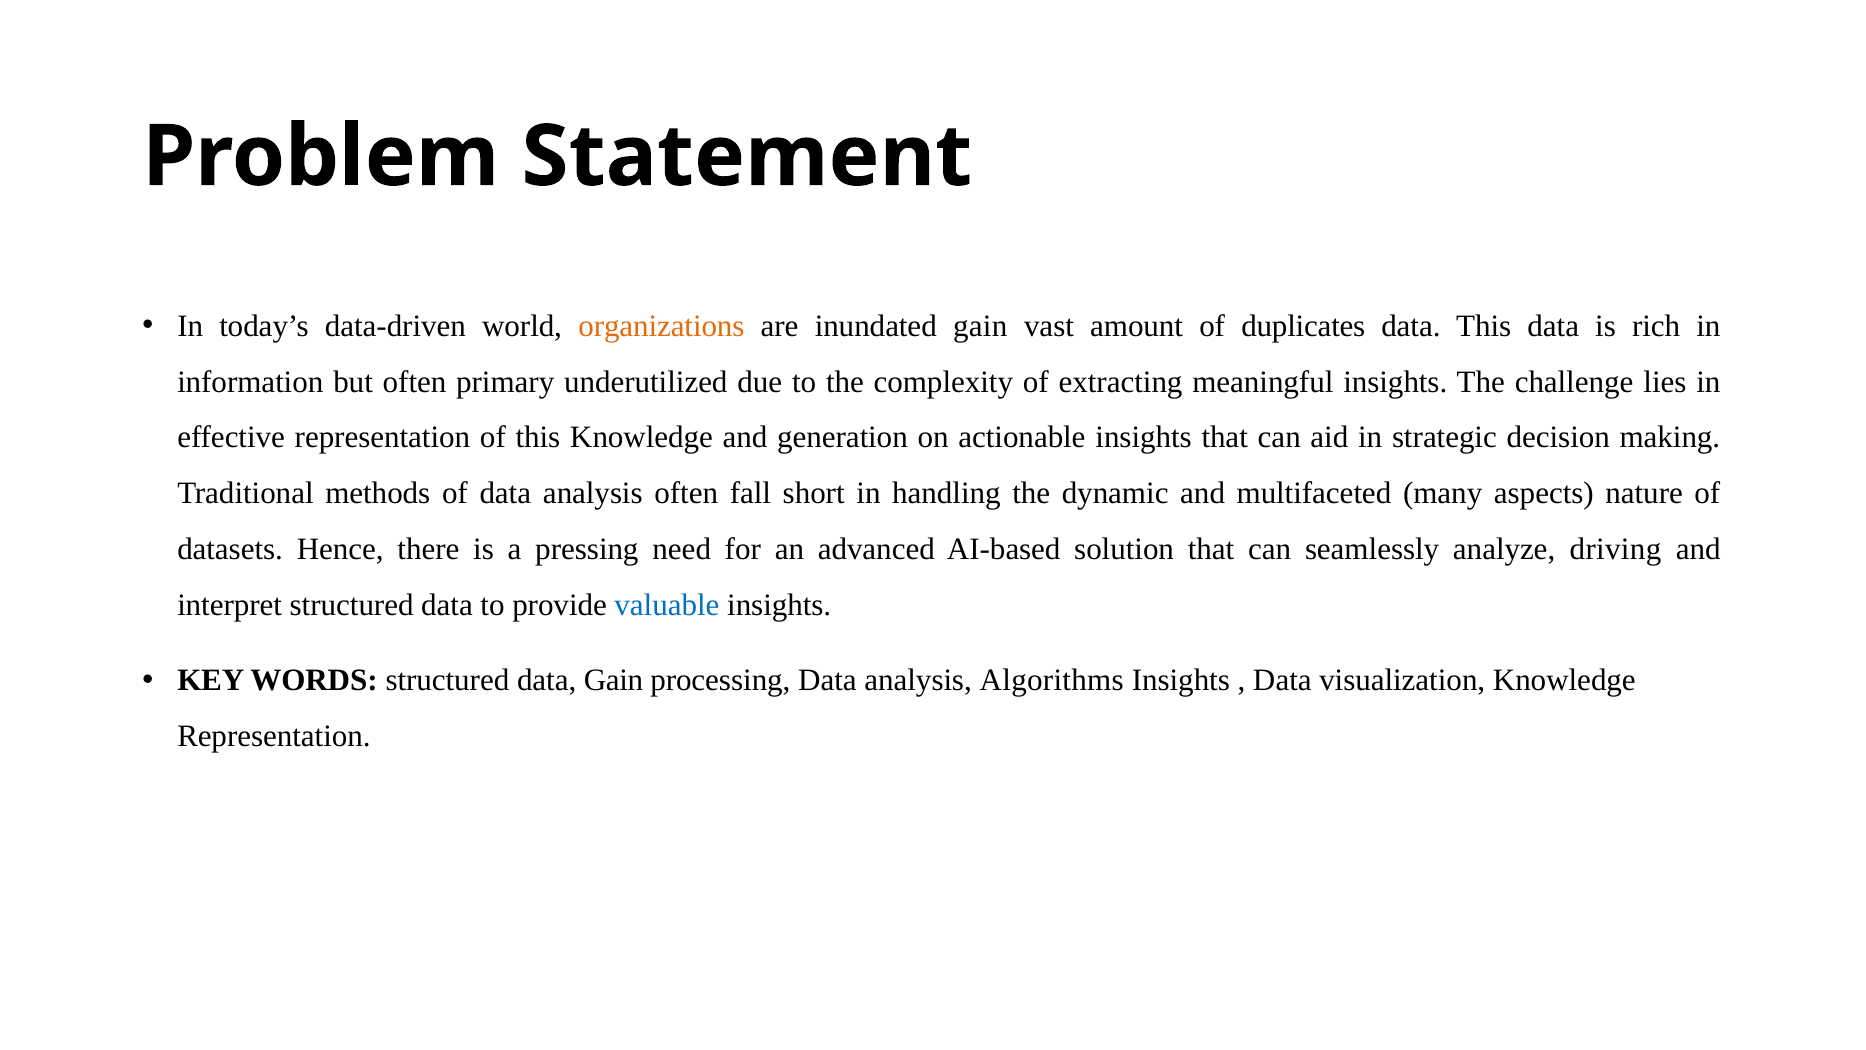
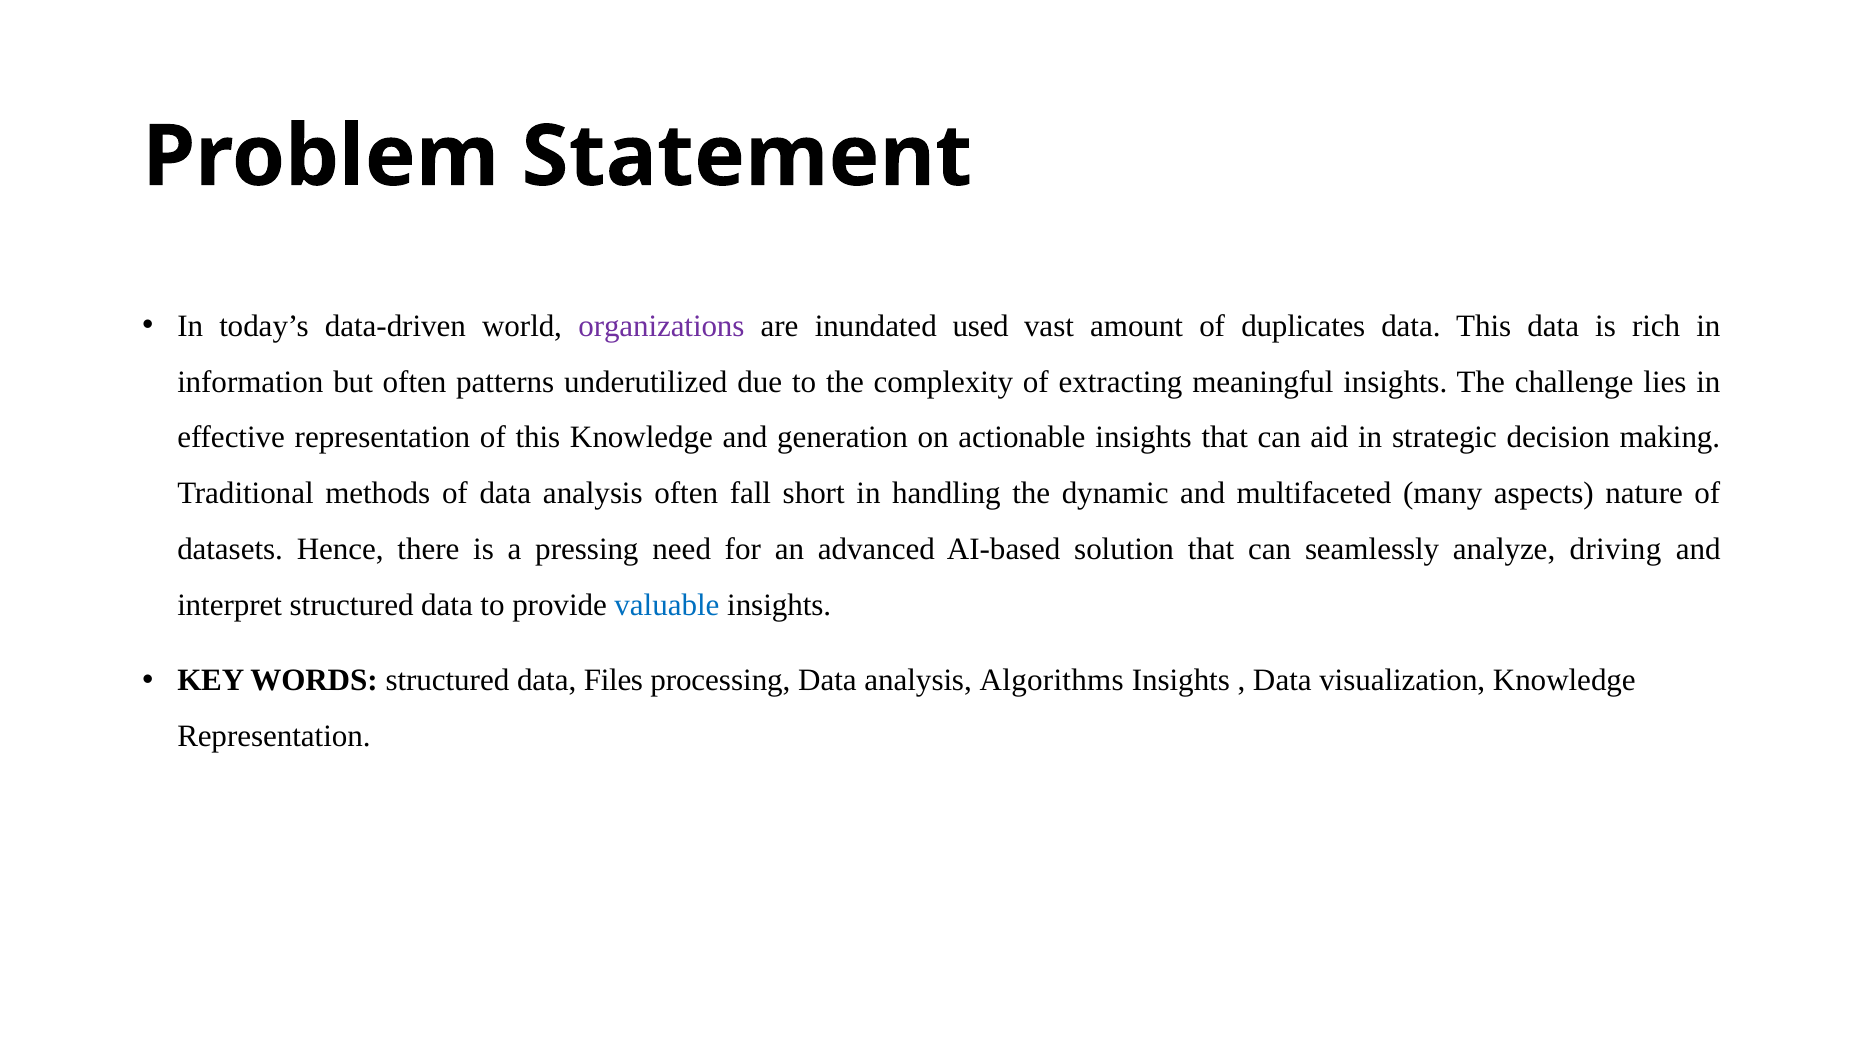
organizations colour: orange -> purple
inundated gain: gain -> used
primary: primary -> patterns
data Gain: Gain -> Files
